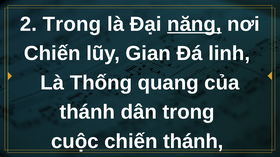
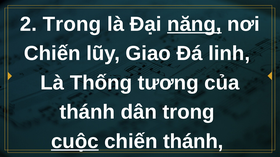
Gian: Gian -> Giao
quang: quang -> tương
cuộc underline: none -> present
